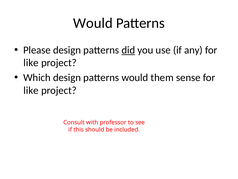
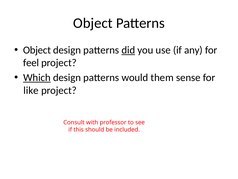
Would at (93, 23): Would -> Object
Please at (37, 50): Please -> Object
like at (31, 63): like -> feel
Which underline: none -> present
